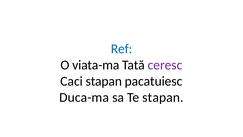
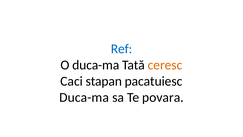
O viata-ma: viata-ma -> duca-ma
ceresc colour: purple -> orange
Te stapan: stapan -> povara
